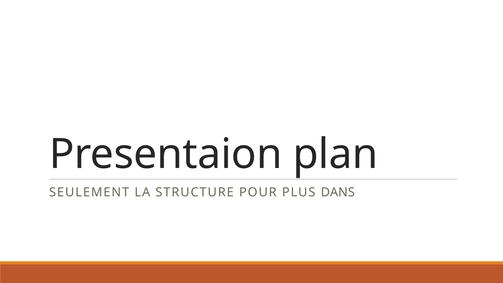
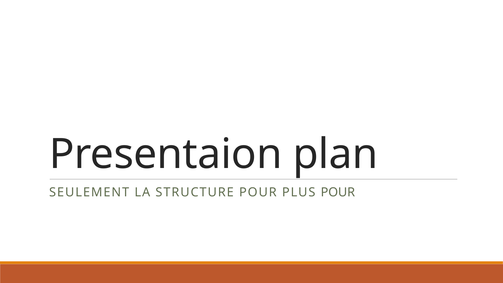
PLUS DANS: DANS -> POUR
